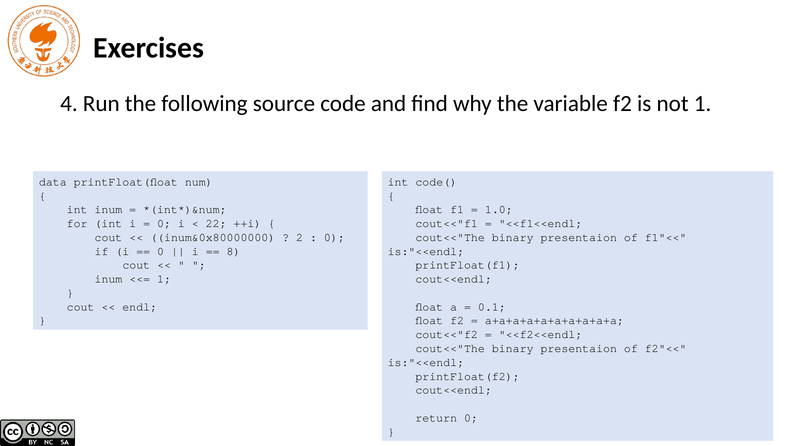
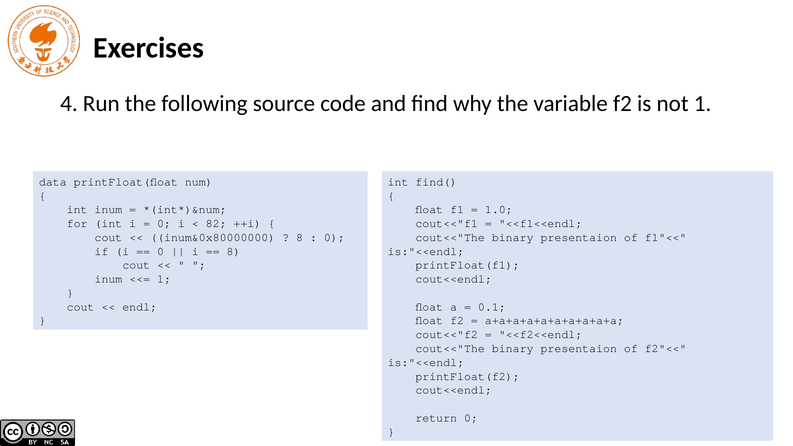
code(: code( -> find(
22: 22 -> 82
2 at (300, 237): 2 -> 8
